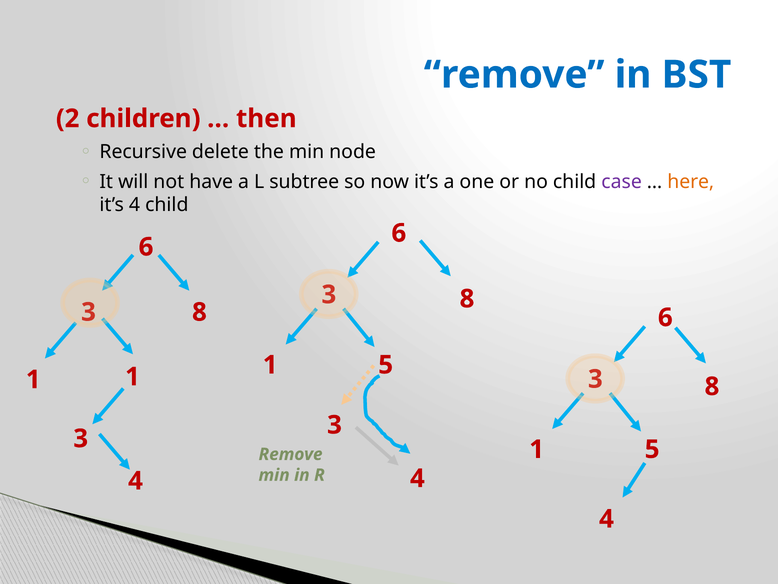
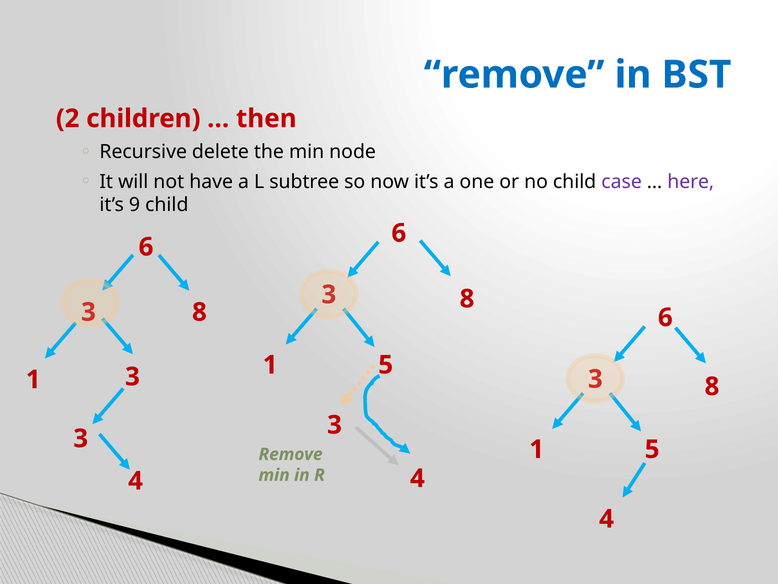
here colour: orange -> purple
it’s 4: 4 -> 9
1 1: 1 -> 3
